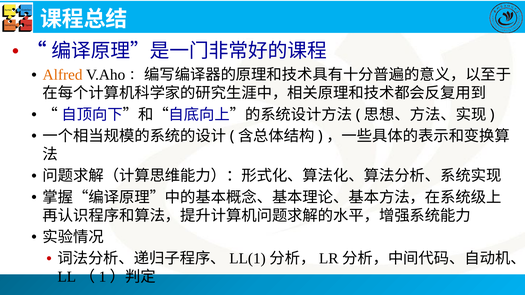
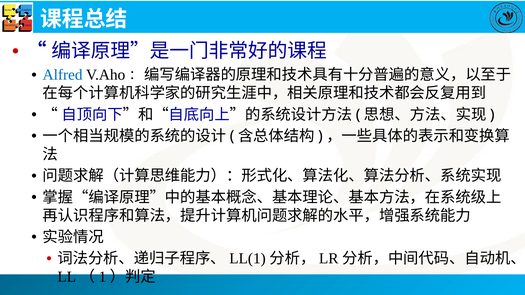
Alfred colour: orange -> blue
